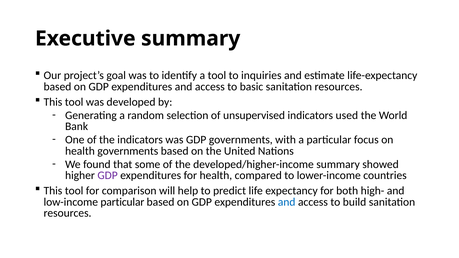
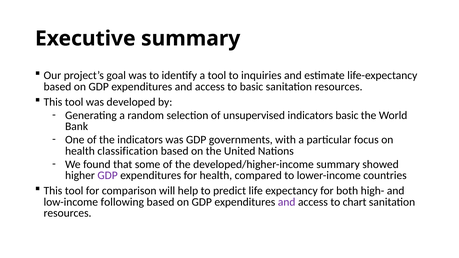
indicators used: used -> basic
health governments: governments -> classification
low-income particular: particular -> following
and at (287, 202) colour: blue -> purple
build: build -> chart
